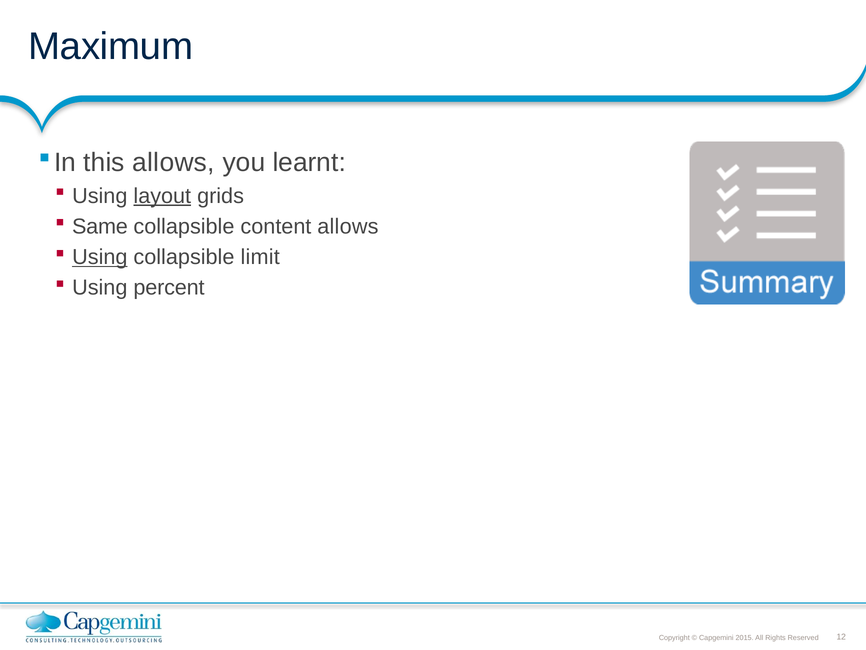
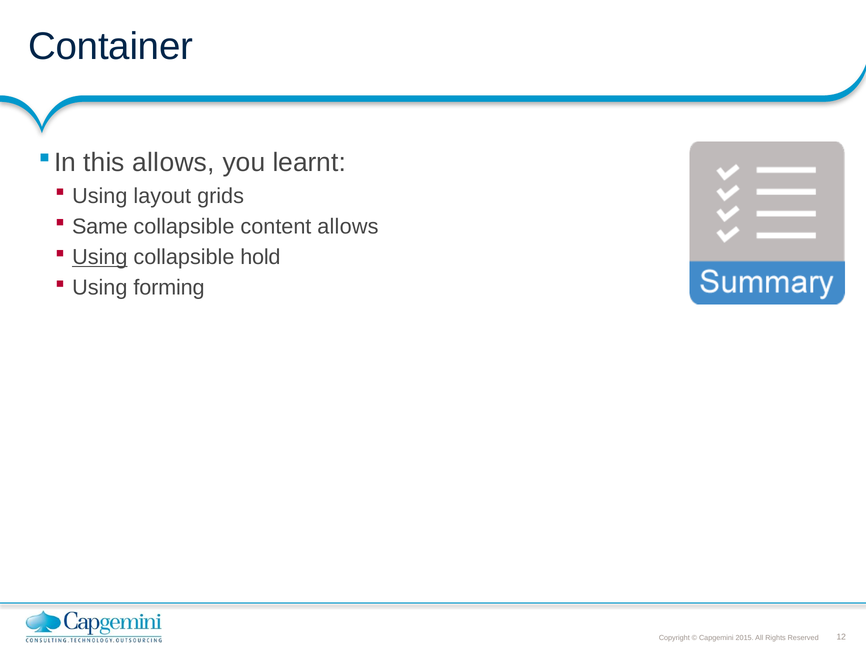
Maximum: Maximum -> Container
layout underline: present -> none
limit: limit -> hold
percent: percent -> forming
